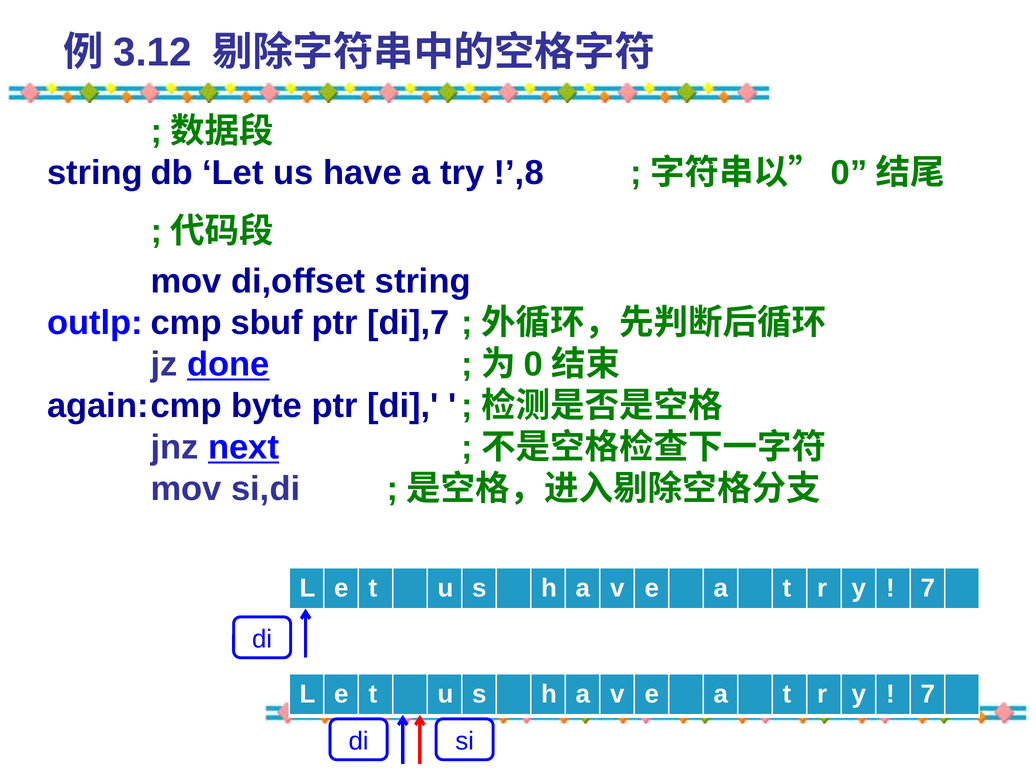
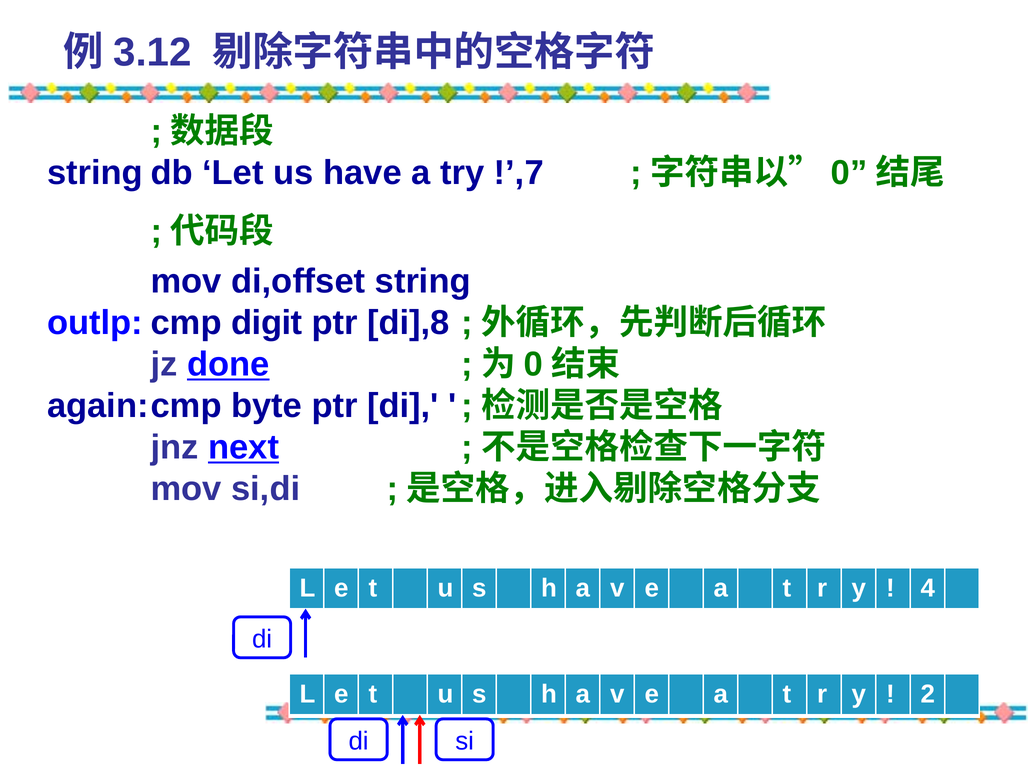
!’,8: !’,8 -> !’,7
sbuf: sbuf -> digit
di],7: di],7 -> di],8
7 at (928, 588): 7 -> 4
7 at (928, 694): 7 -> 2
